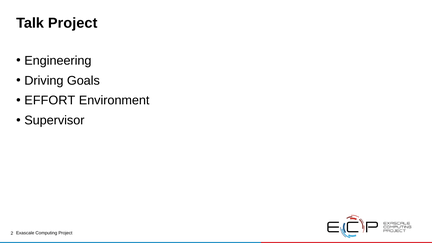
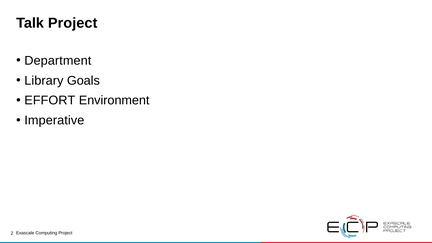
Engineering: Engineering -> Department
Driving: Driving -> Library
Supervisor: Supervisor -> Imperative
